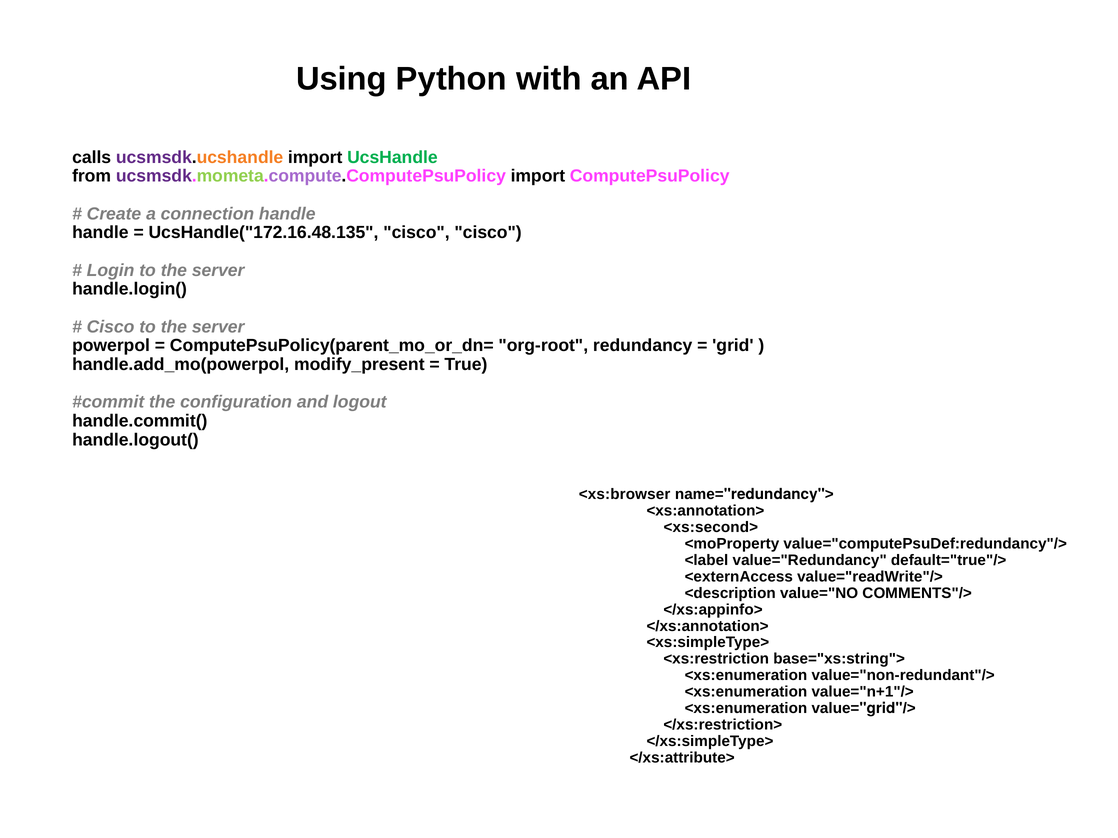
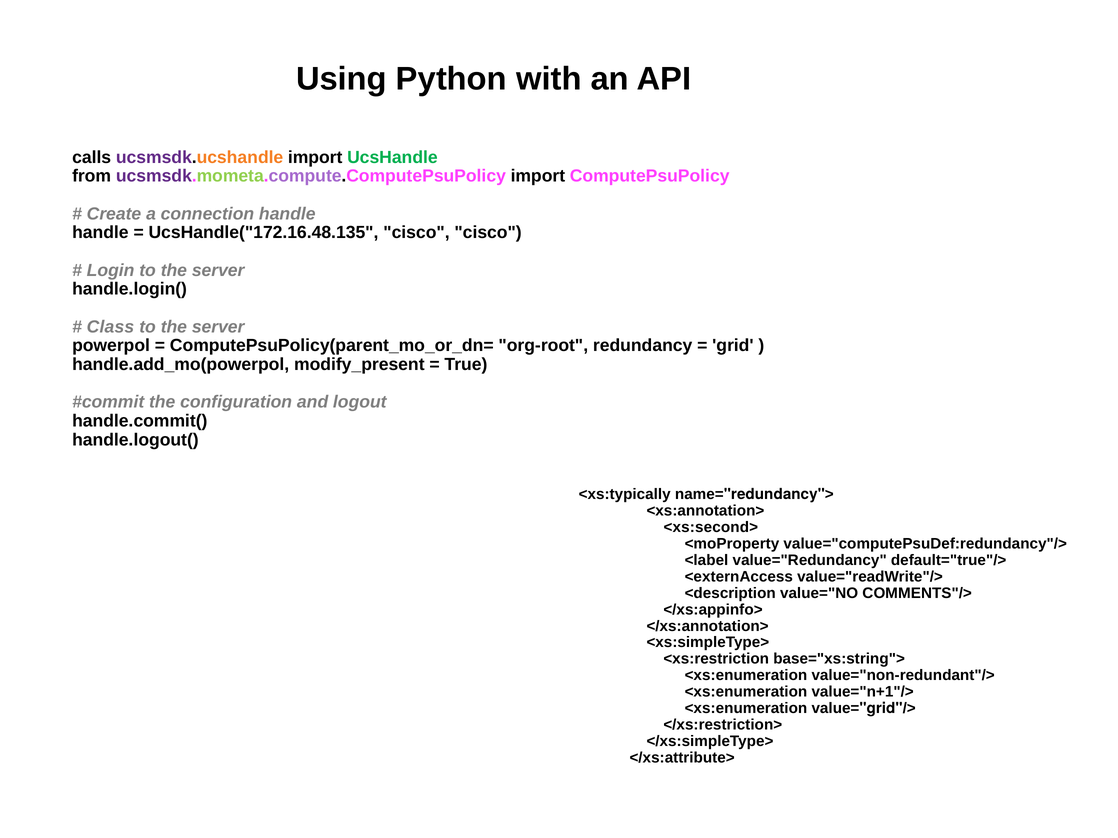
Cisco at (111, 327): Cisco -> Class
<xs:browser: <xs:browser -> <xs:typically
